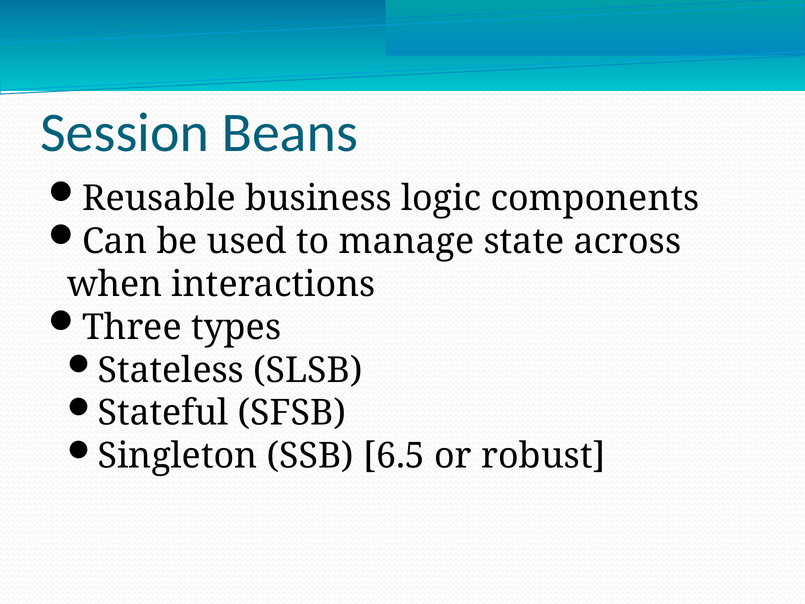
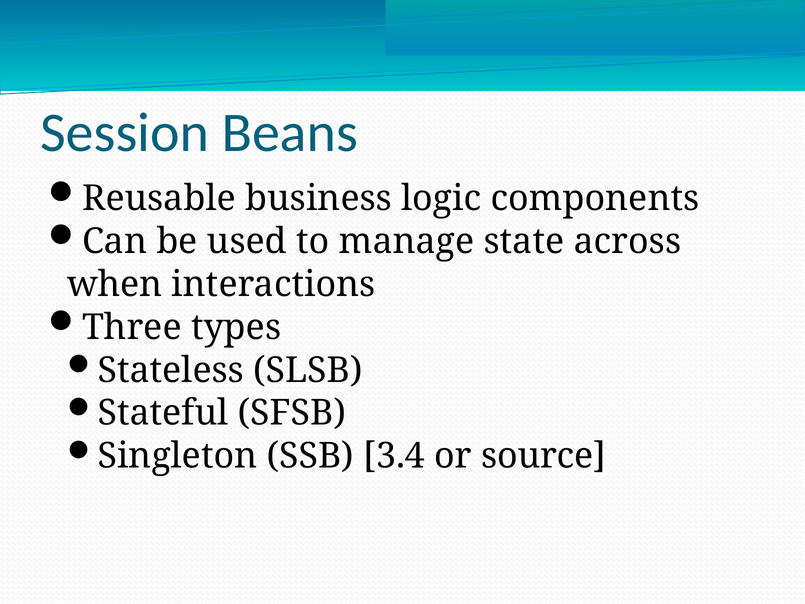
6.5: 6.5 -> 3.4
robust: robust -> source
